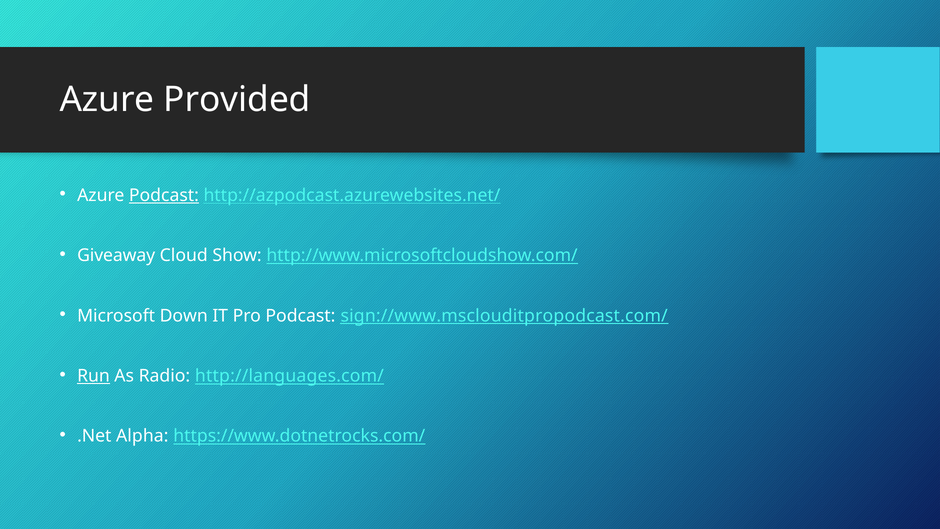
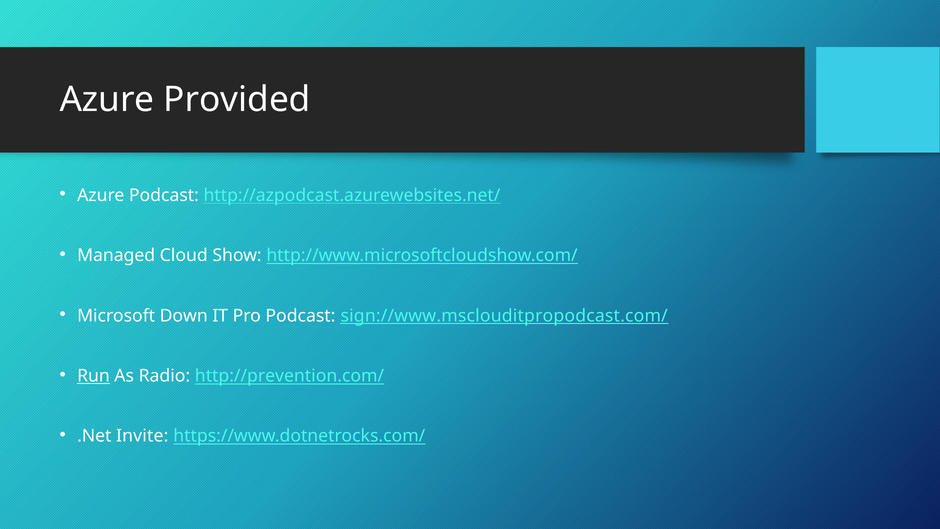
Podcast at (164, 195) underline: present -> none
Giveaway: Giveaway -> Managed
http://languages.com/: http://languages.com/ -> http://prevention.com/
Alpha: Alpha -> Invite
